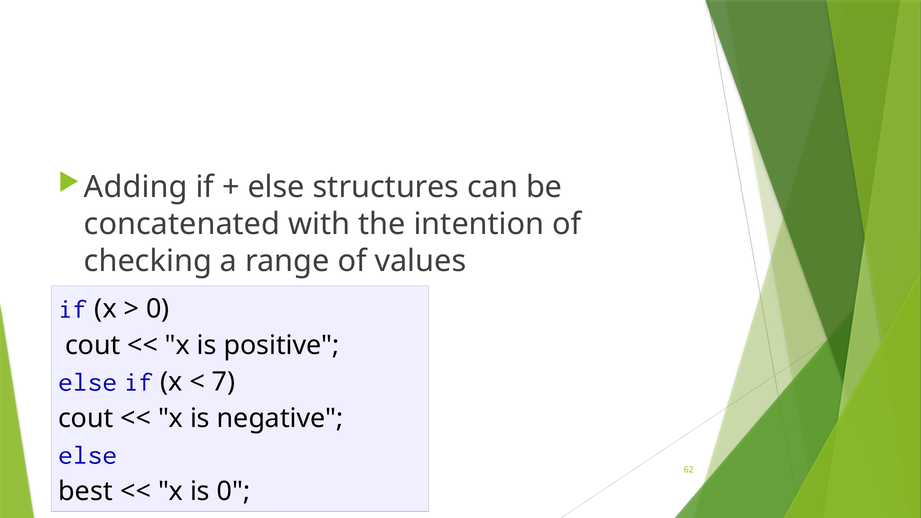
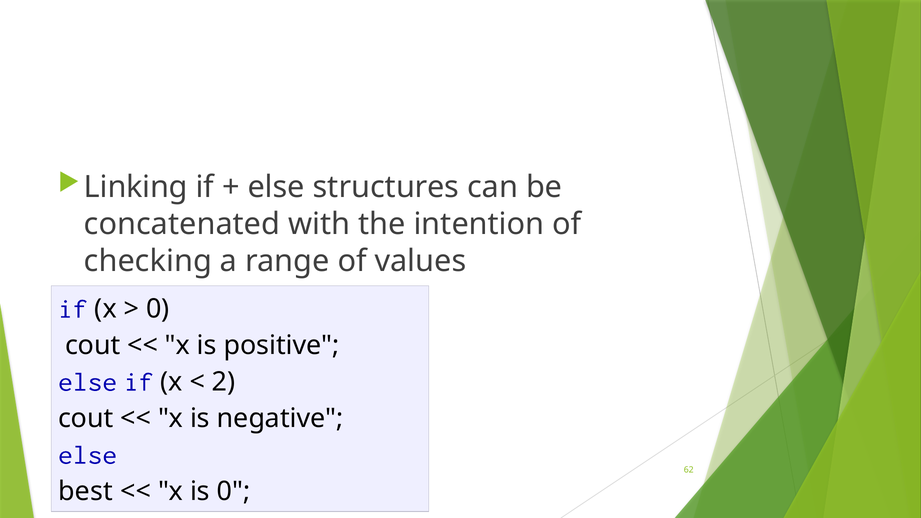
Adding: Adding -> Linking
7: 7 -> 2
